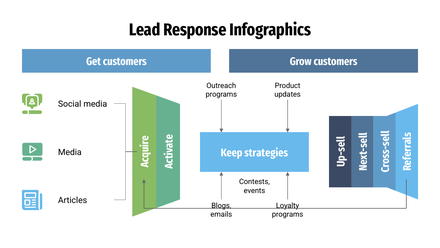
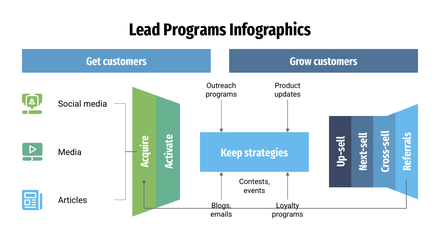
Lead Response: Response -> Programs
